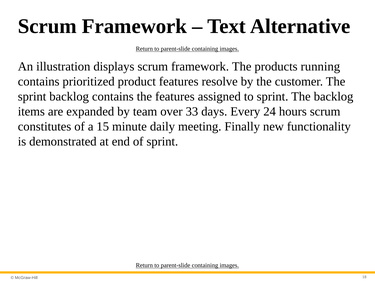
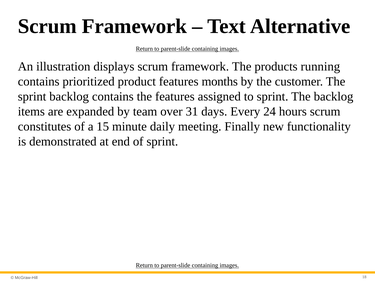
resolve: resolve -> months
33: 33 -> 31
